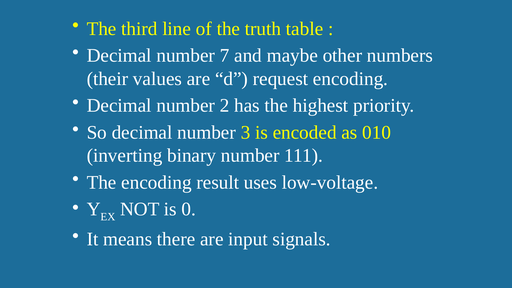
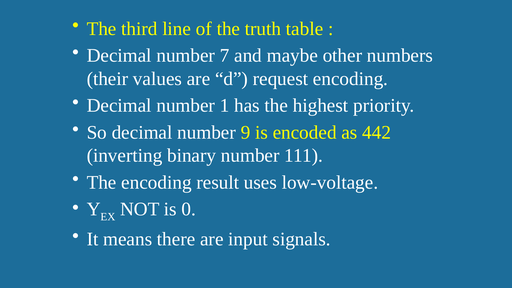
2: 2 -> 1
3: 3 -> 9
010: 010 -> 442
